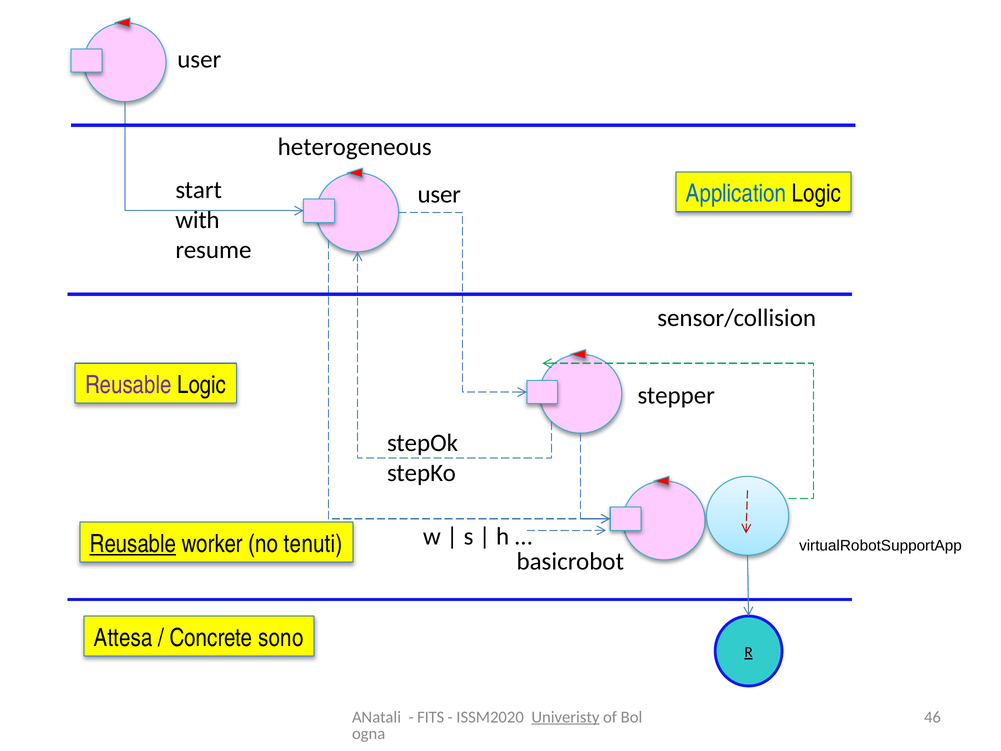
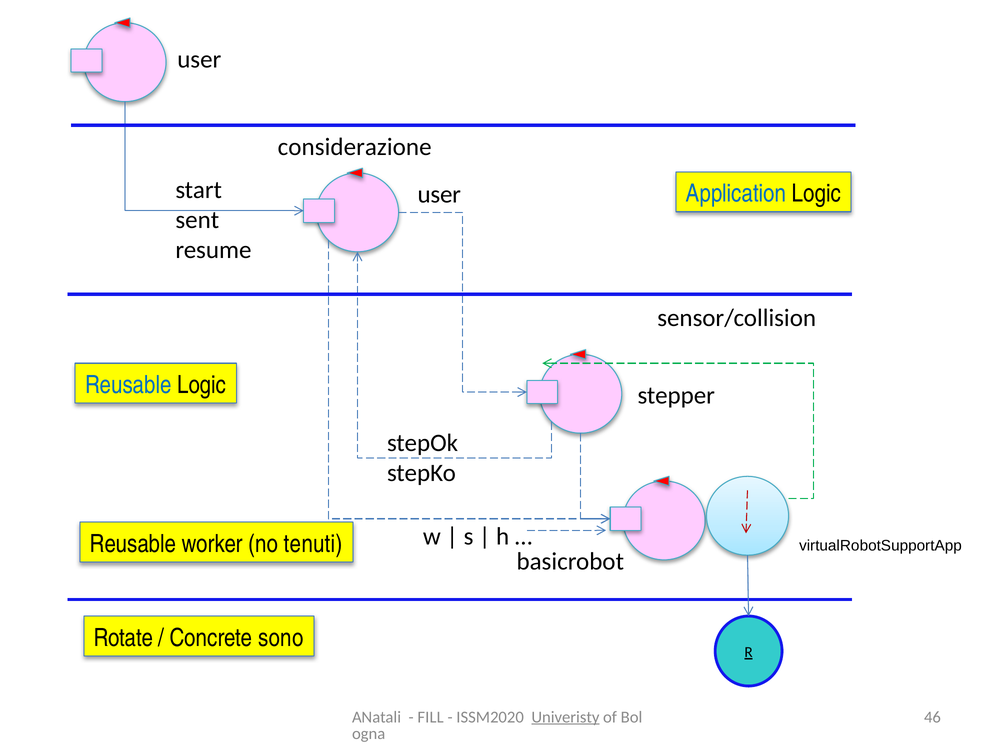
heterogeneous: heterogeneous -> considerazione
with: with -> sent
Reusable at (128, 385) colour: purple -> blue
Reusable at (133, 544) underline: present -> none
Attesa: Attesa -> Rotate
FITS: FITS -> FILL
